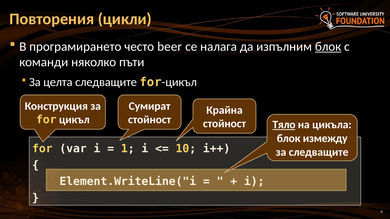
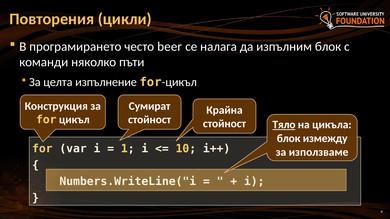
блок at (328, 47) underline: present -> none
целта следващите: следващите -> изпълнение
за следващите: следващите -> използваме
Element.WriteLine("i: Element.WriteLine("i -> Numbers.WriteLine("i
